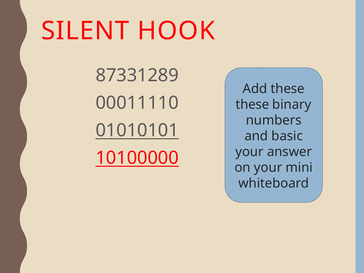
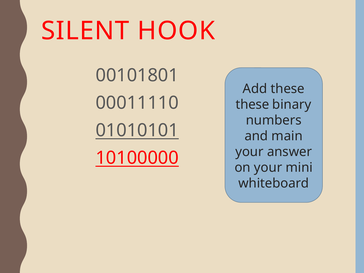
87331289: 87331289 -> 00101801
basic: basic -> main
